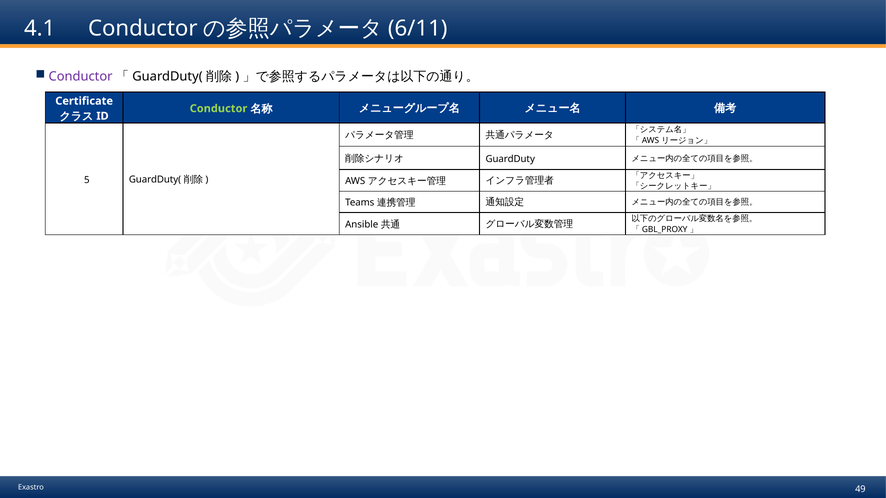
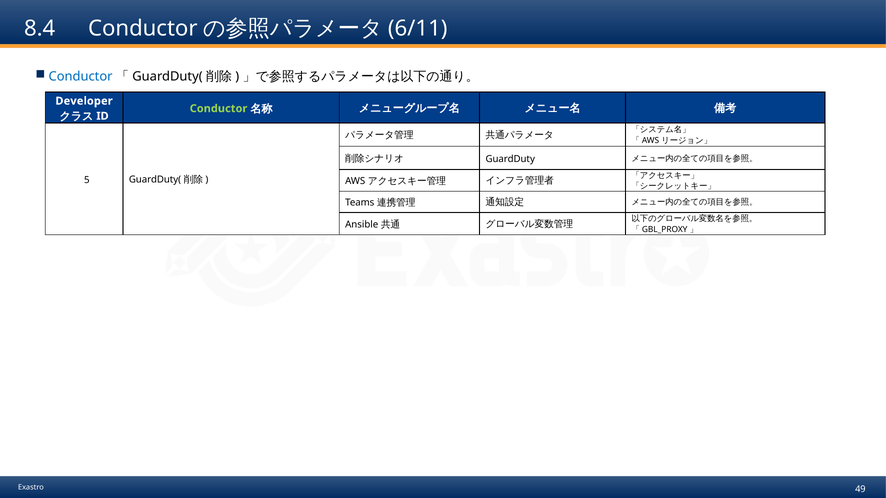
4.1: 4.1 -> 8.4
Conductor at (81, 77) colour: purple -> blue
Certificate: Certificate -> Developer
